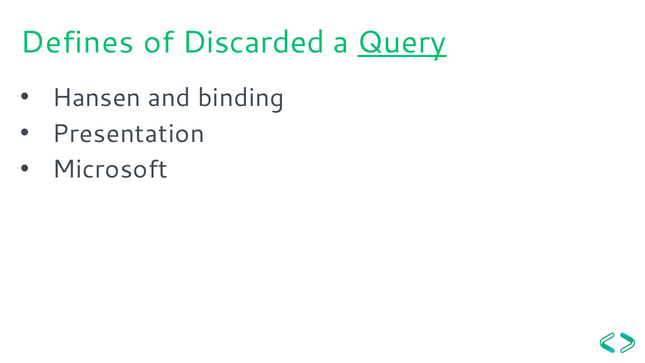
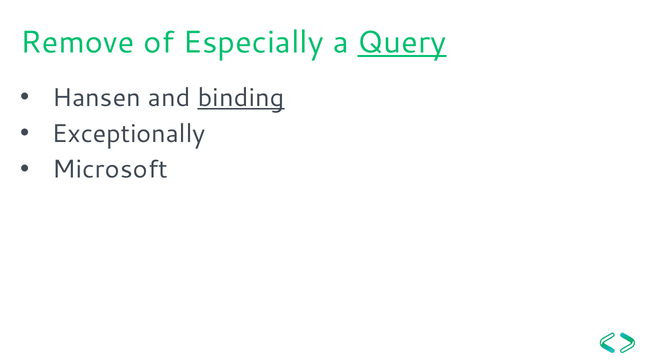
Defines: Defines -> Remove
Discarded: Discarded -> Especially
binding underline: none -> present
Presentation: Presentation -> Exceptionally
